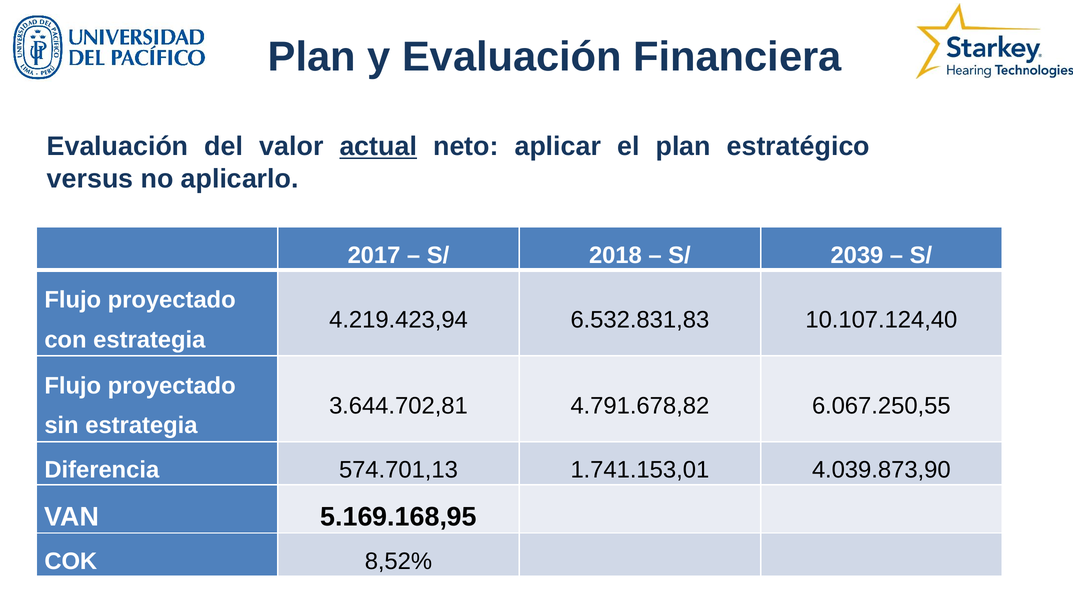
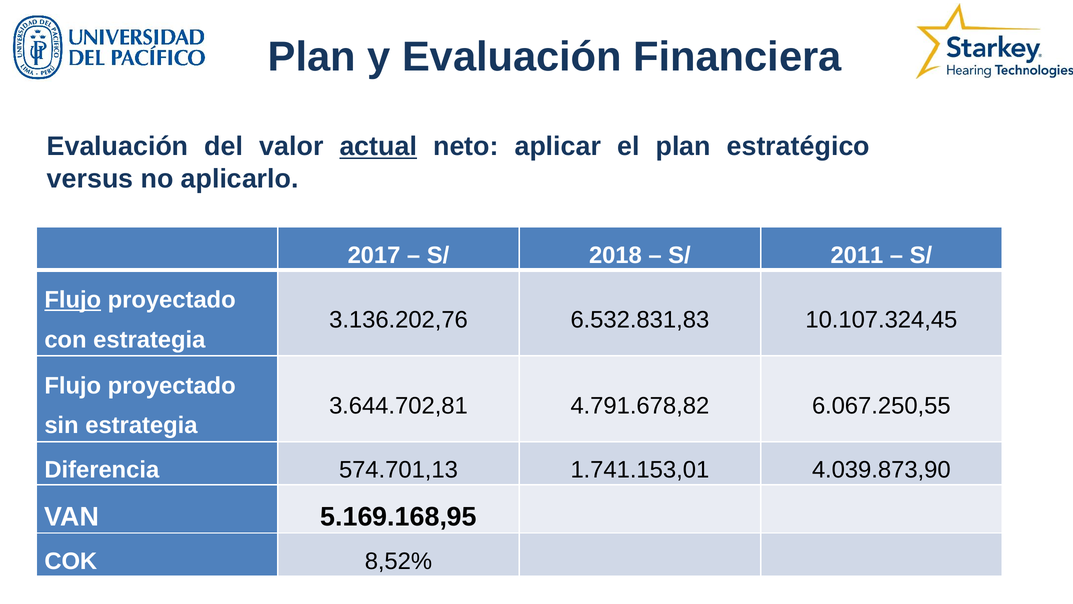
2039: 2039 -> 2011
Flujo at (73, 300) underline: none -> present
4.219.423,94: 4.219.423,94 -> 3.136.202,76
10.107.124,40: 10.107.124,40 -> 10.107.324,45
